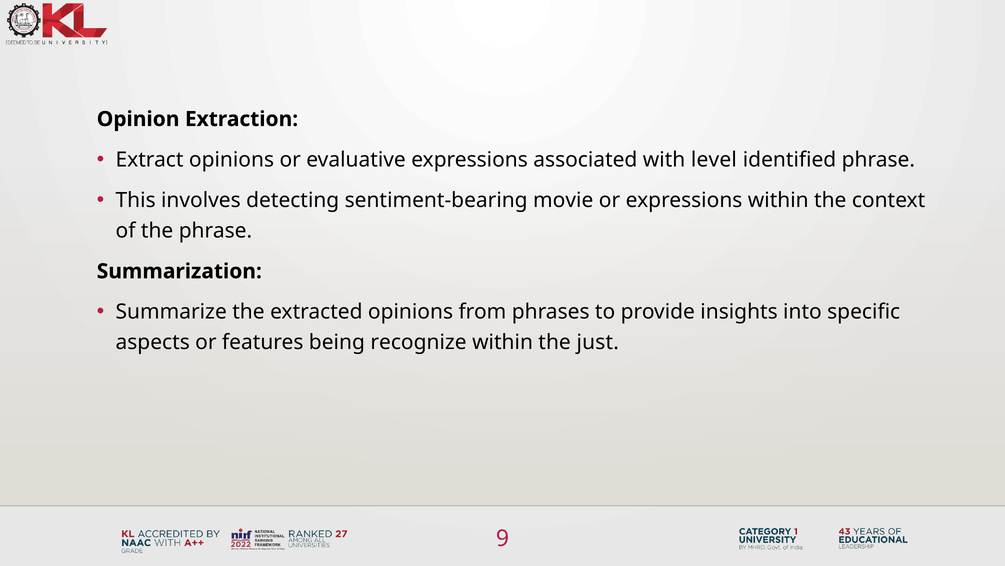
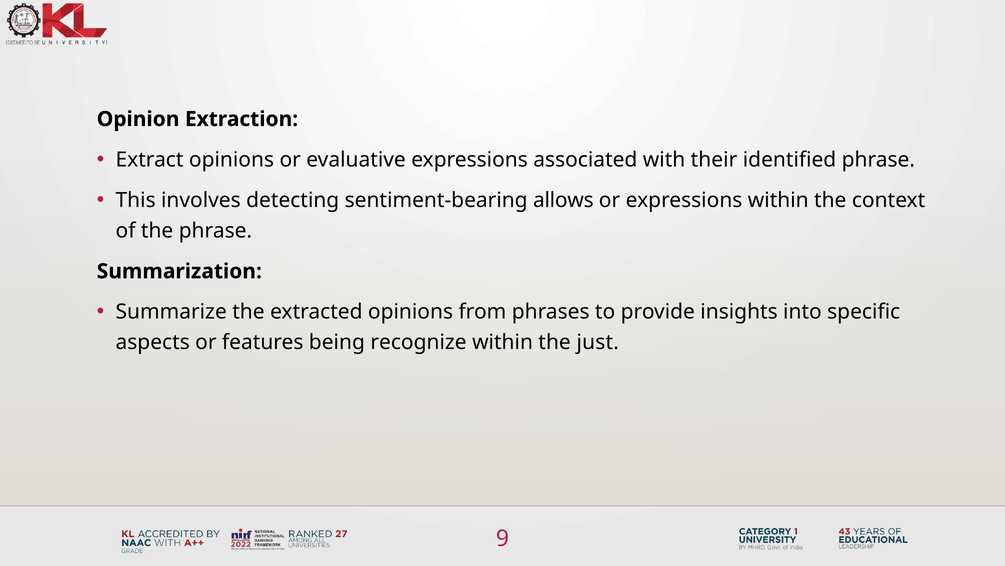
level: level -> their
movie: movie -> allows
